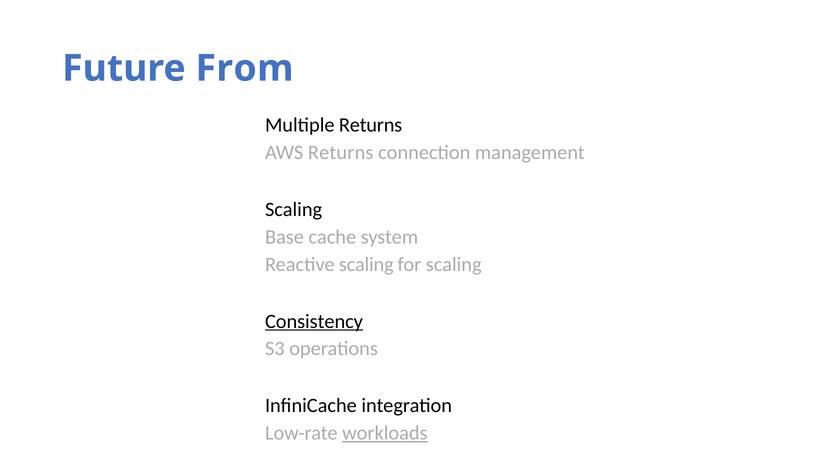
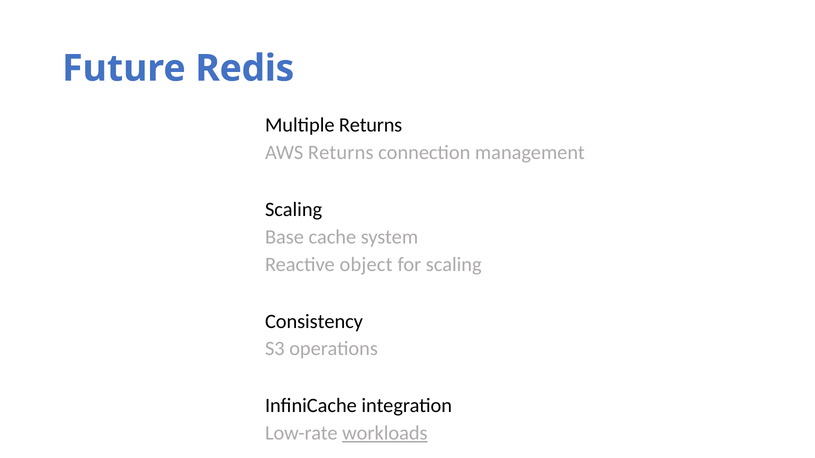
From: From -> Redis
Reactive scaling: scaling -> object
Consistency underline: present -> none
